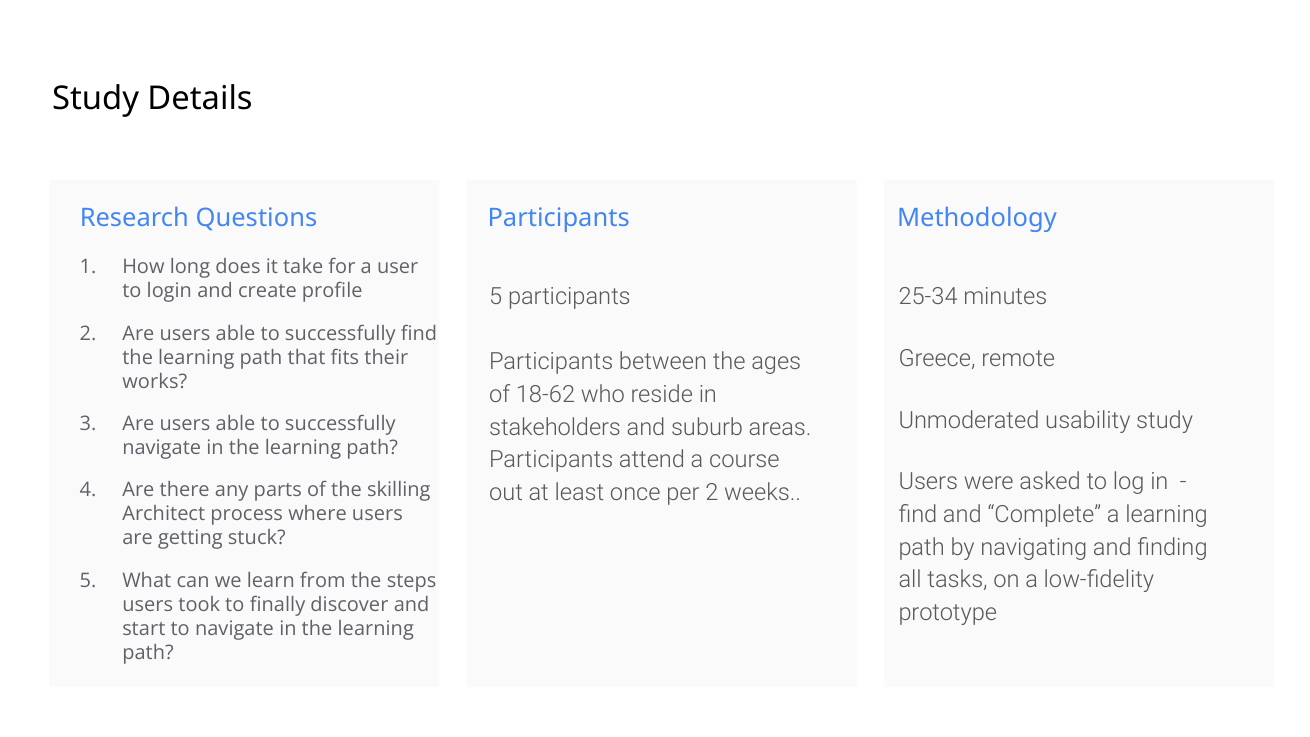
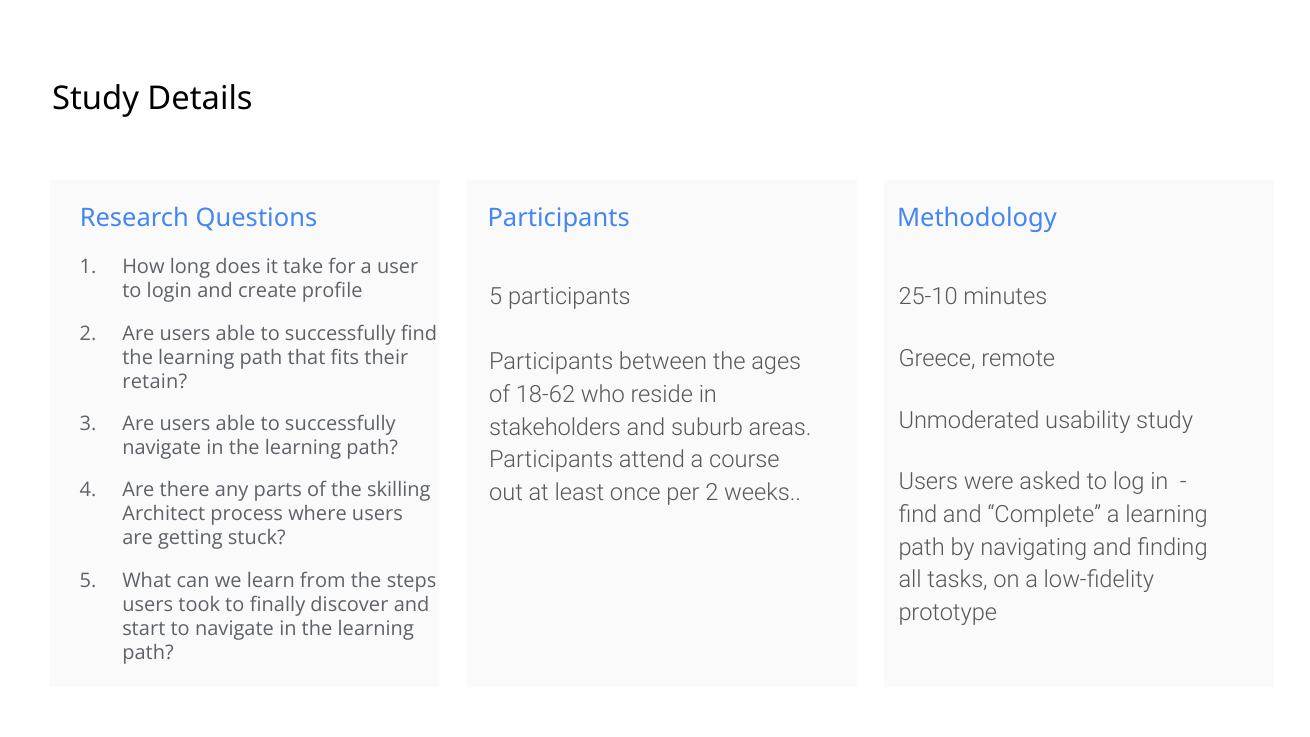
25-34: 25-34 -> 25-10
works: works -> retain
